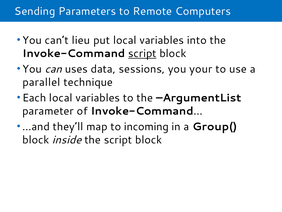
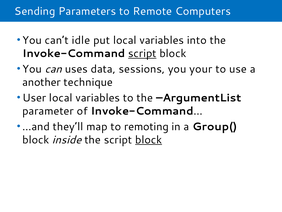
lieu: lieu -> idle
parallel: parallel -> another
Each: Each -> User
incoming: incoming -> remoting
block at (149, 139) underline: none -> present
